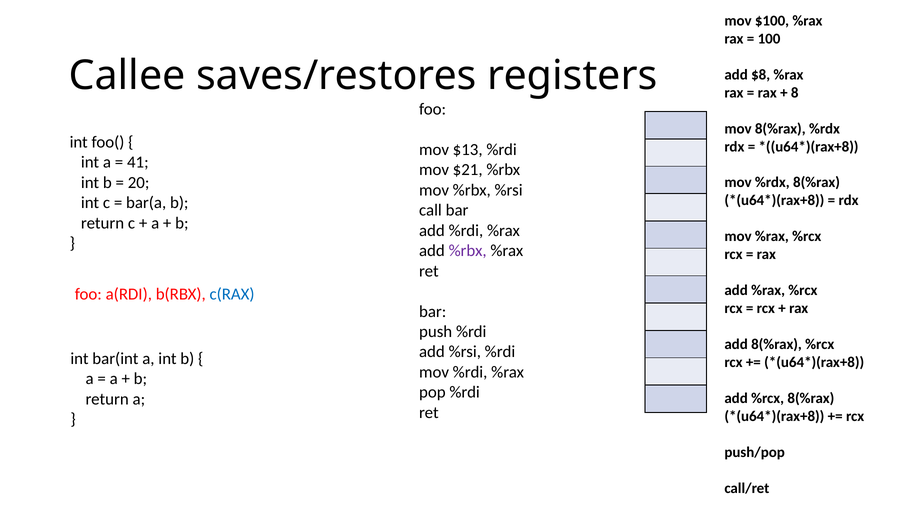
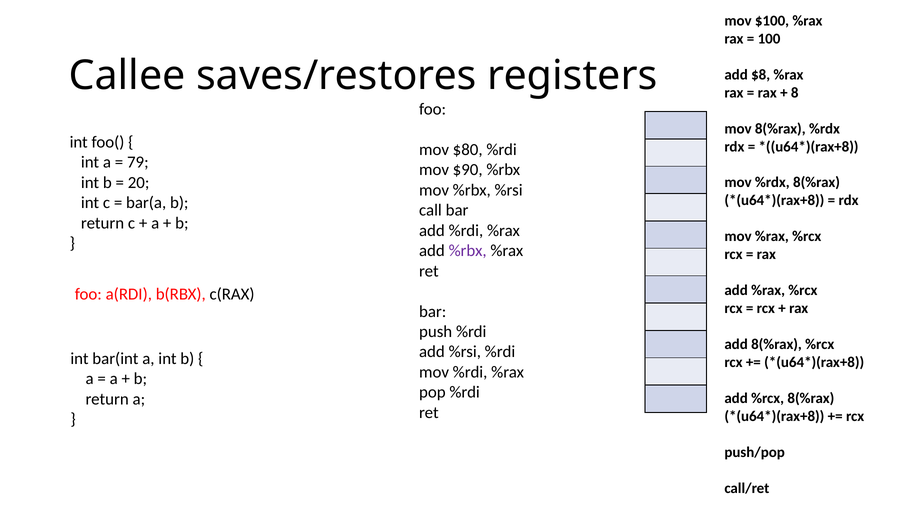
$13: $13 -> $80
41: 41 -> 79
$21: $21 -> $90
c(RAX colour: blue -> black
